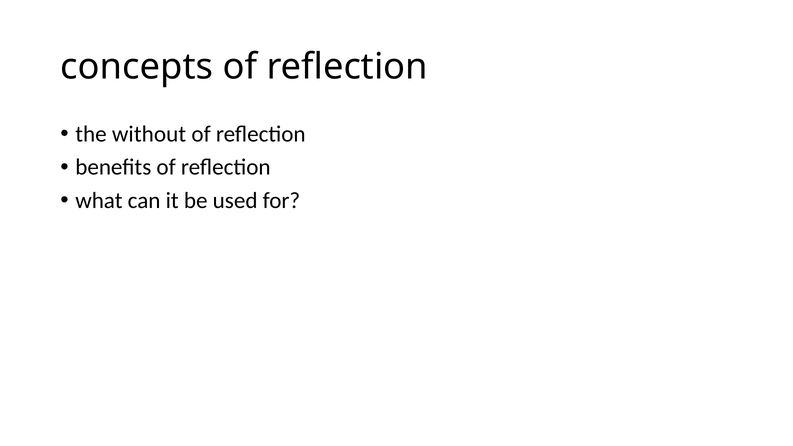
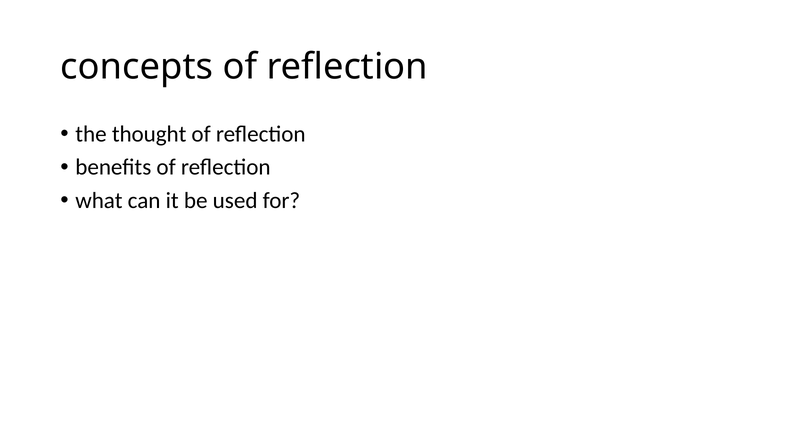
without: without -> thought
